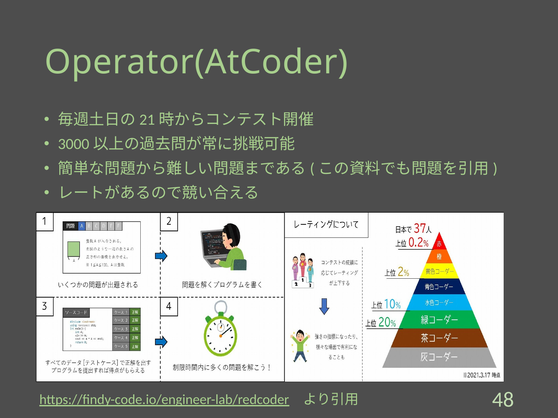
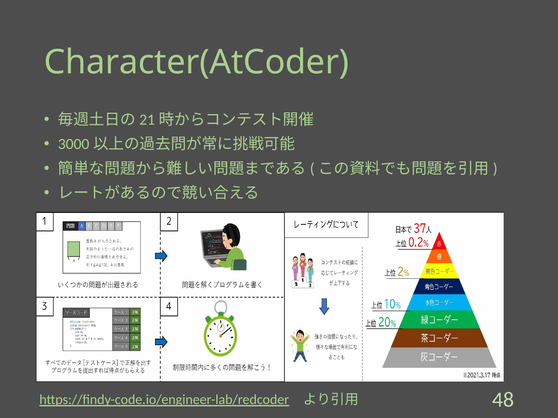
Operator(AtCoder: Operator(AtCoder -> Character(AtCoder
